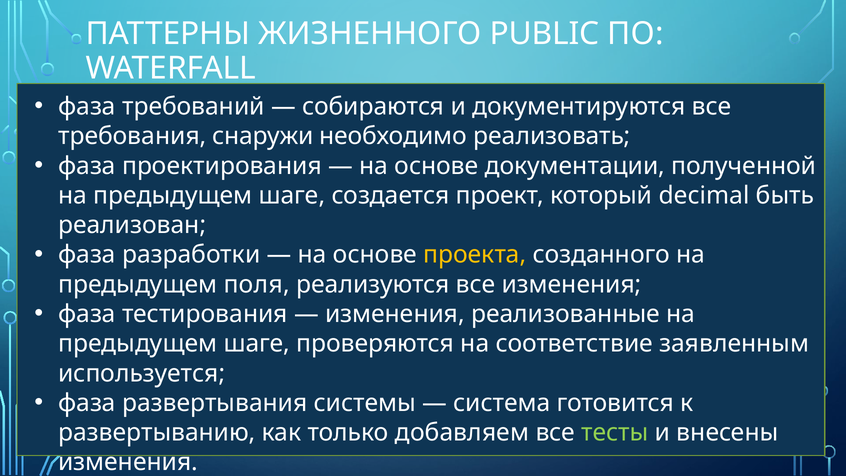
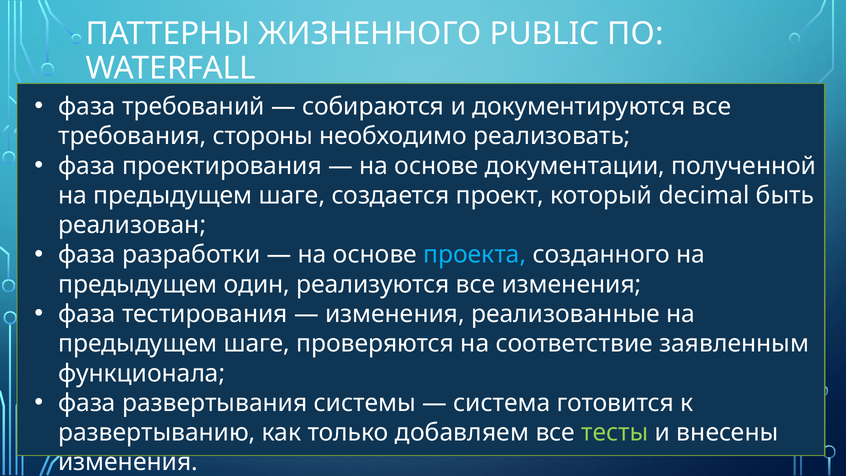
снаружи: снаружи -> стороны
проекта colour: yellow -> light blue
поля: поля -> один
используется: используется -> функционала
